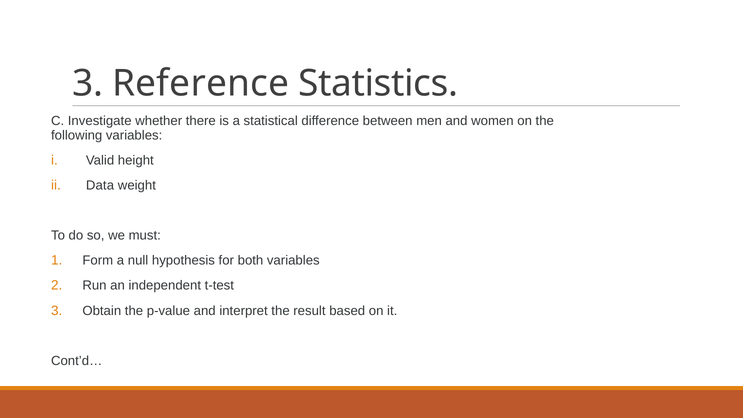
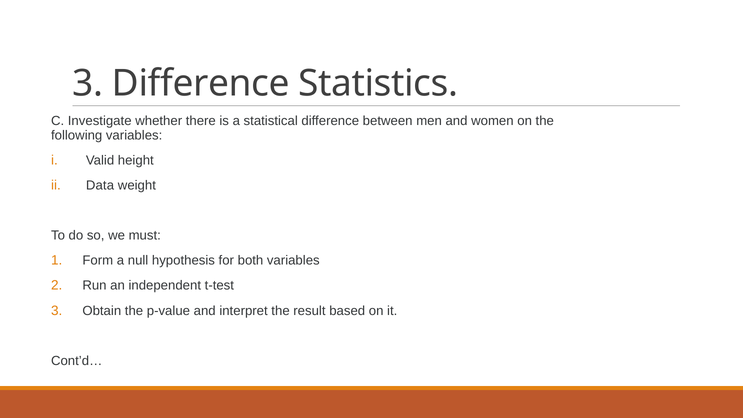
3 Reference: Reference -> Difference
